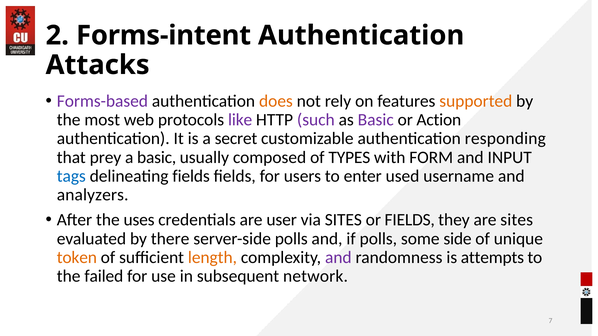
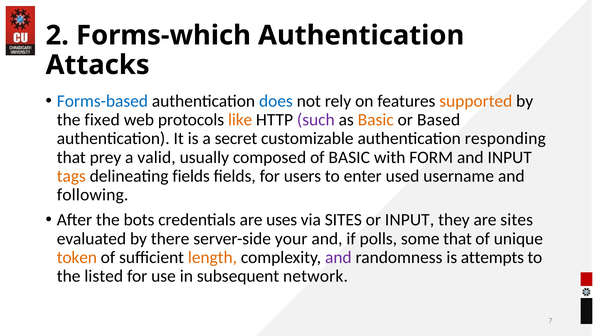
Forms-intent: Forms-intent -> Forms-which
Forms-based colour: purple -> blue
does colour: orange -> blue
most: most -> fixed
like colour: purple -> orange
Basic at (376, 120) colour: purple -> orange
Action: Action -> Based
a basic: basic -> valid
of TYPES: TYPES -> BASIC
tags colour: blue -> orange
analyzers: analyzers -> following
uses: uses -> bots
user: user -> uses
or FIELDS: FIELDS -> INPUT
server-side polls: polls -> your
some side: side -> that
failed: failed -> listed
